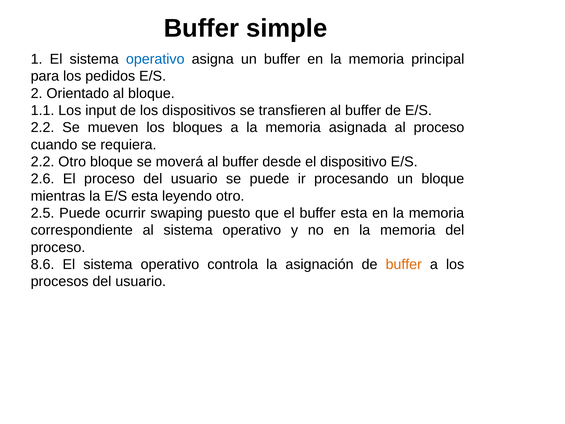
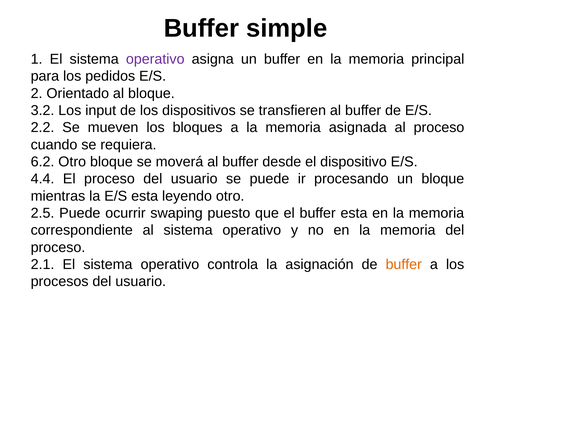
operativo at (155, 59) colour: blue -> purple
1.1: 1.1 -> 3.2
2.2 at (43, 162): 2.2 -> 6.2
2.6: 2.6 -> 4.4
8.6: 8.6 -> 2.1
